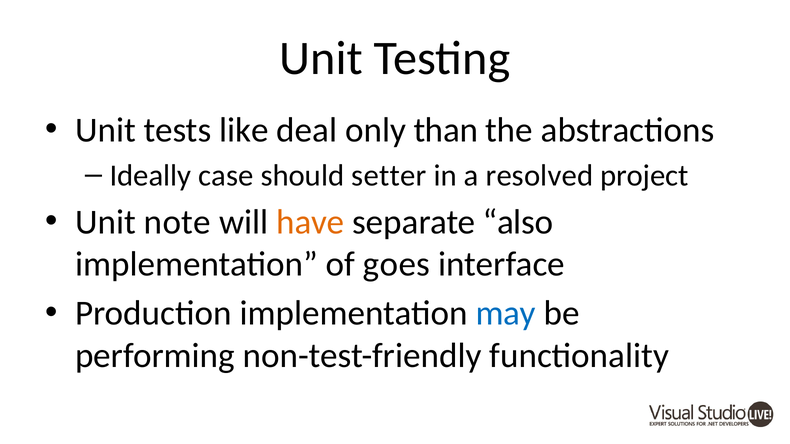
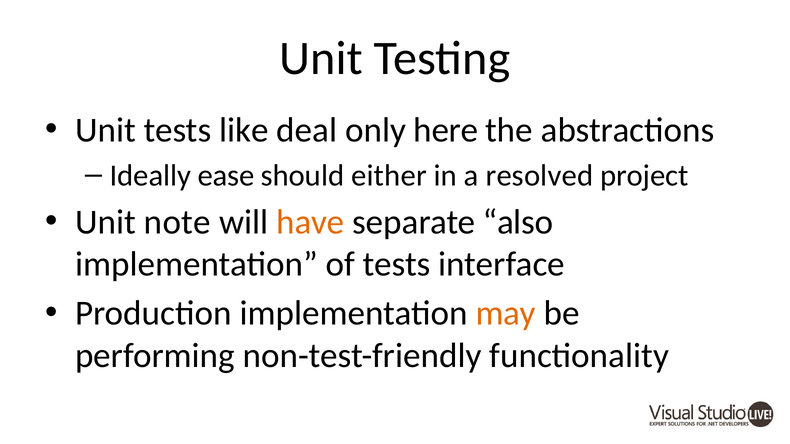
than: than -> here
case: case -> ease
setter: setter -> either
of goes: goes -> tests
may colour: blue -> orange
